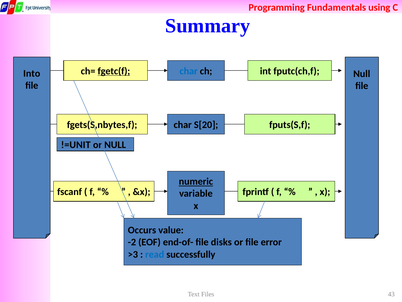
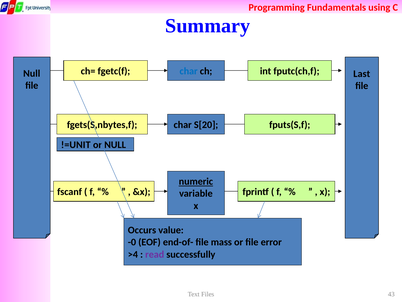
fgetc(f underline: present -> none
Into at (32, 73): Into -> Null
Null at (362, 74): Null -> Last
-2: -2 -> -0
disks: disks -> mass
>3: >3 -> >4
read colour: blue -> purple
